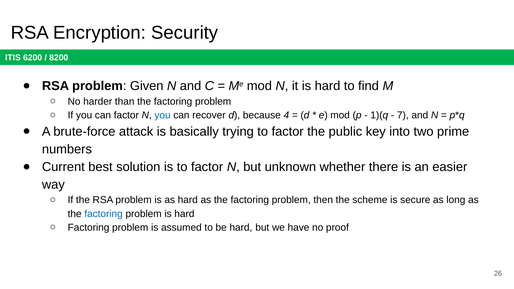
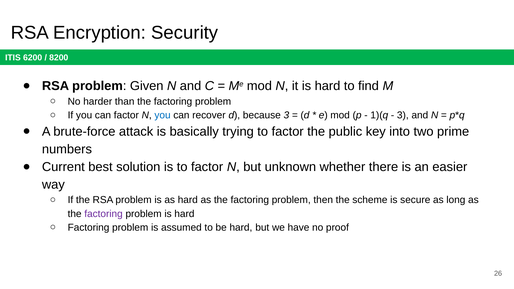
because 4: 4 -> 3
7 at (403, 115): 7 -> 3
factoring at (104, 214) colour: blue -> purple
